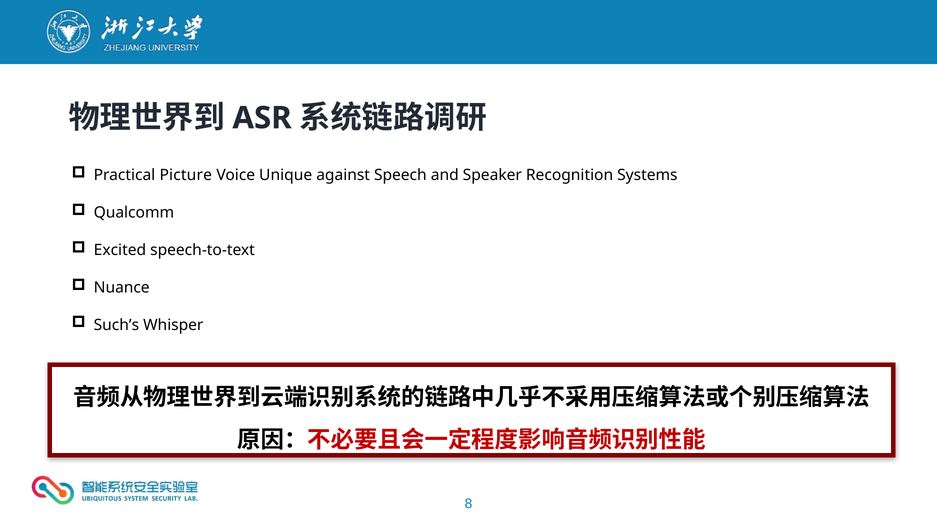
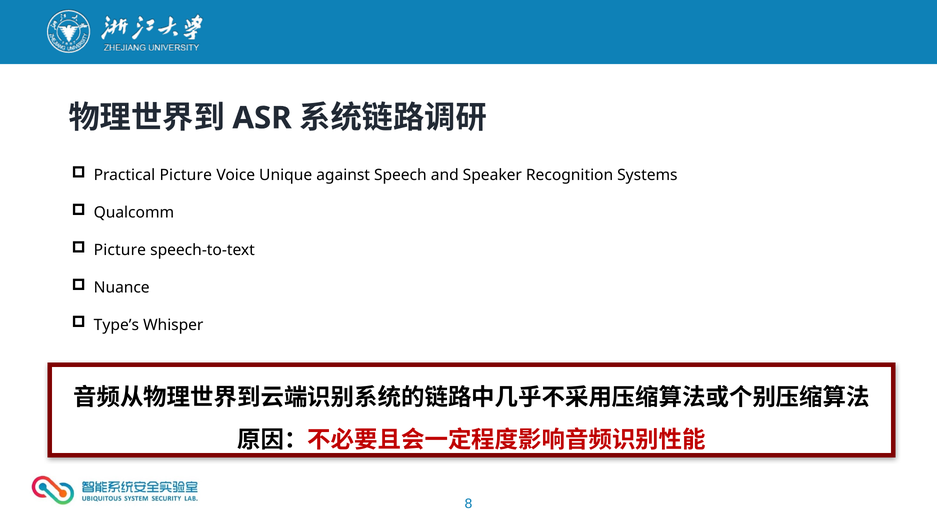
Excited at (120, 250): Excited -> Picture
Such’s: Such’s -> Type’s
